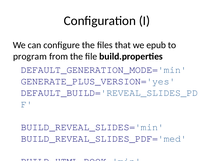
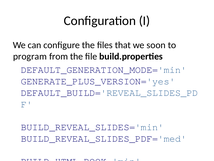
epub: epub -> soon
